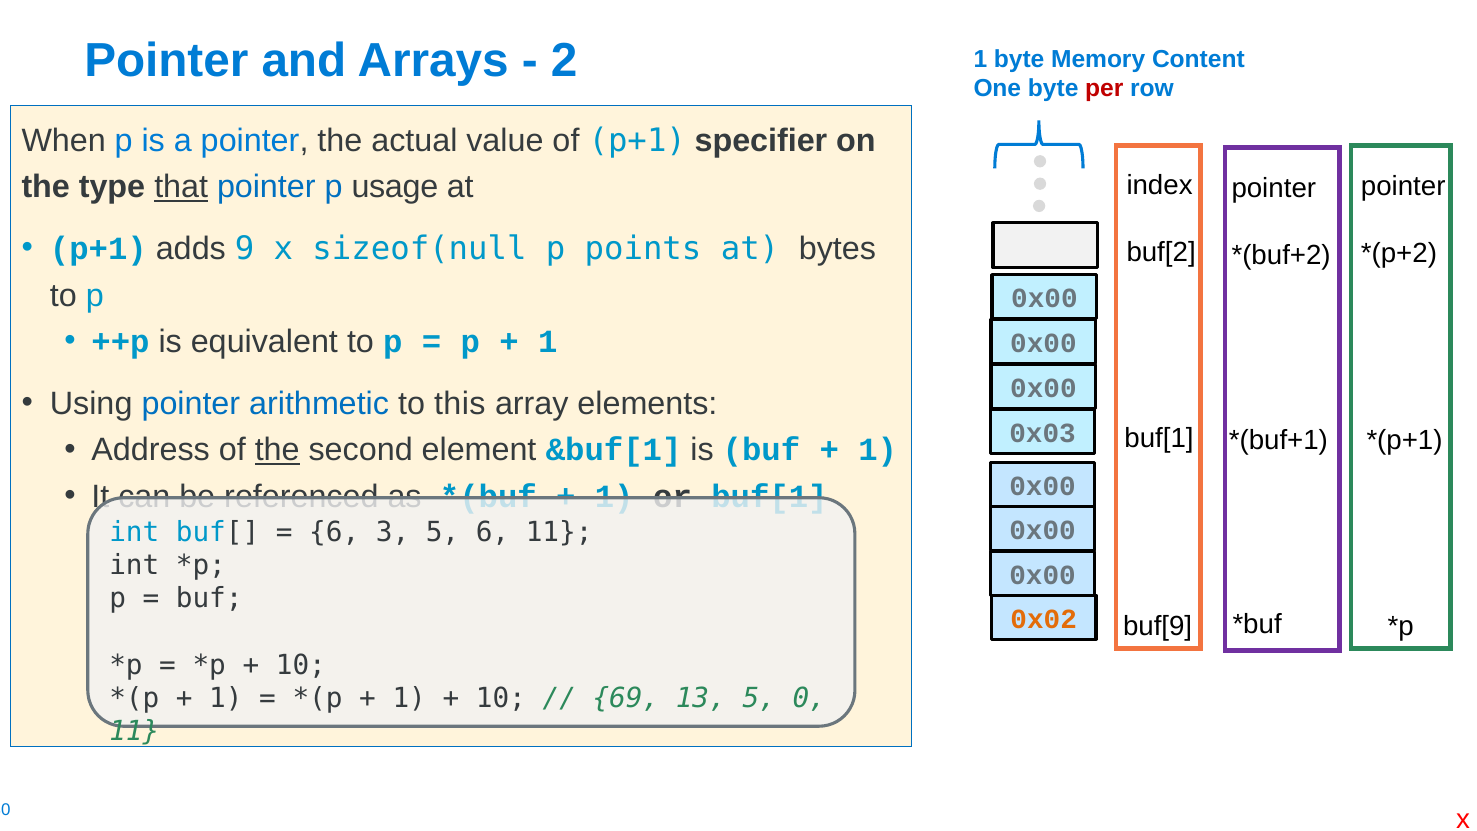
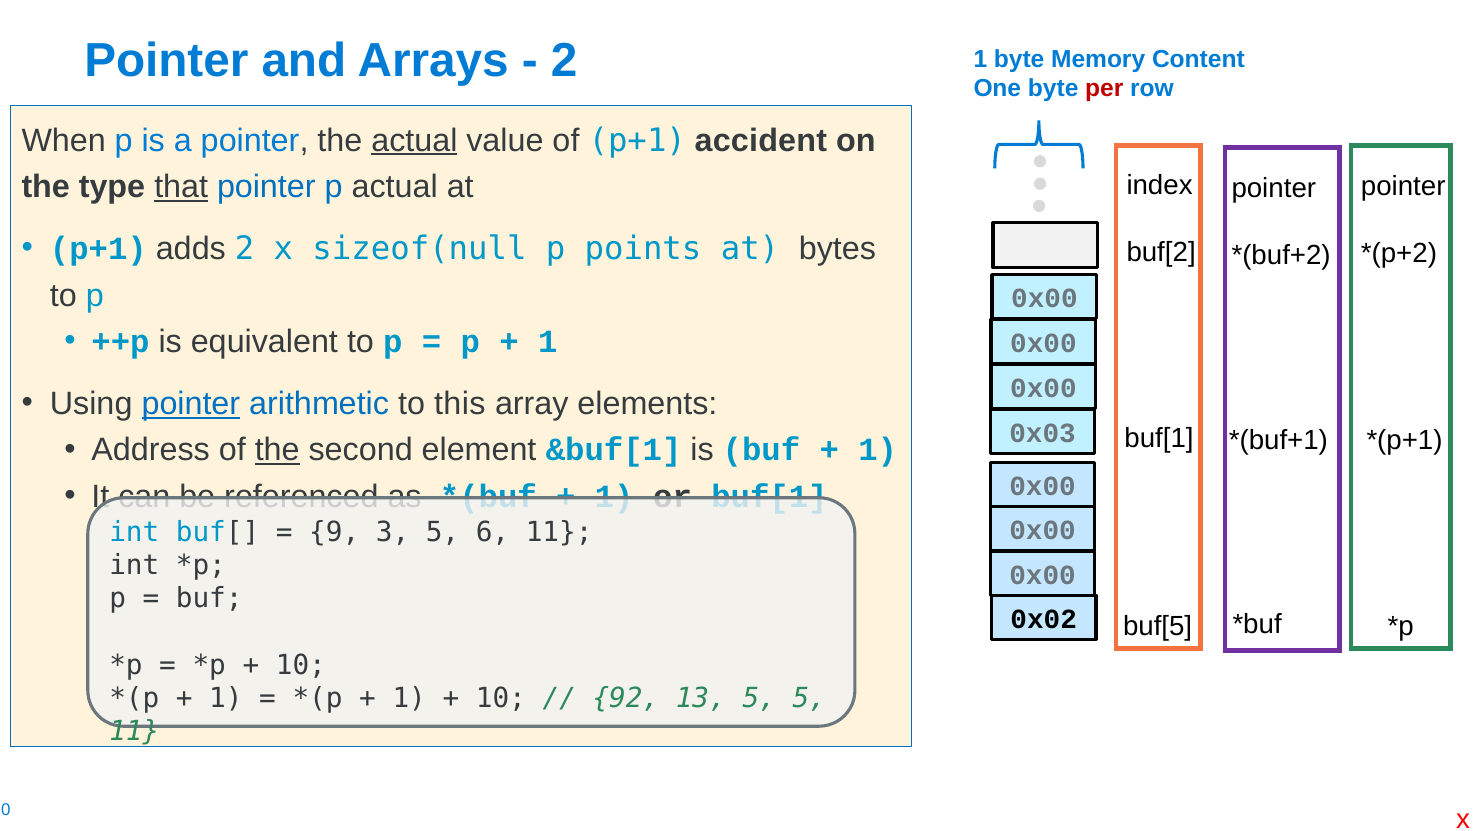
actual at (414, 140) underline: none -> present
specifier: specifier -> accident
p usage: usage -> actual
adds 9: 9 -> 2
pointer at (191, 404) underline: none -> present
6 at (334, 532): 6 -> 9
0x02 colour: orange -> black
buf[9: buf[9 -> buf[5
69: 69 -> 92
5 0: 0 -> 5
